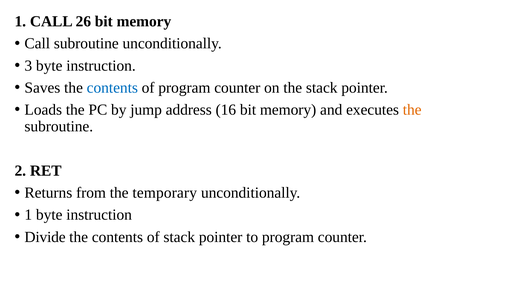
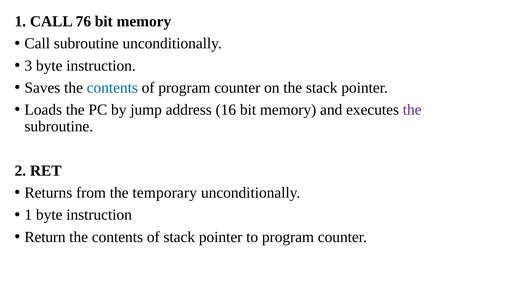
26: 26 -> 76
the at (412, 110) colour: orange -> purple
Divide: Divide -> Return
